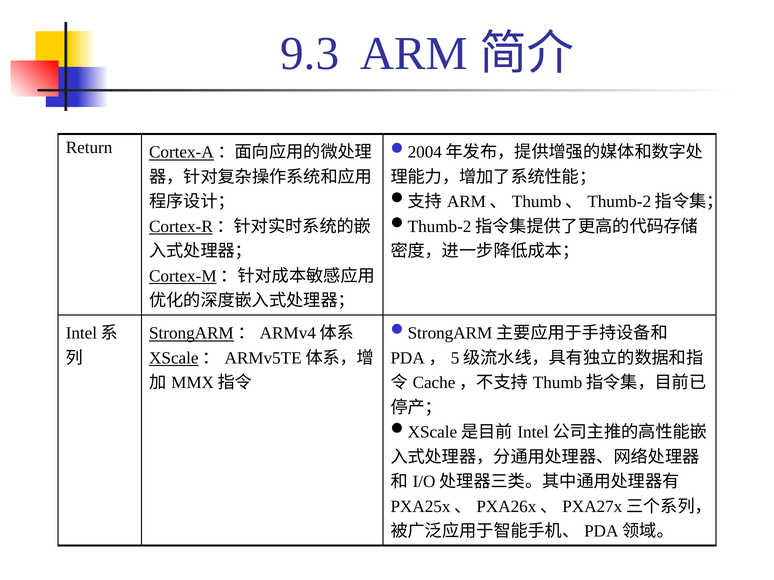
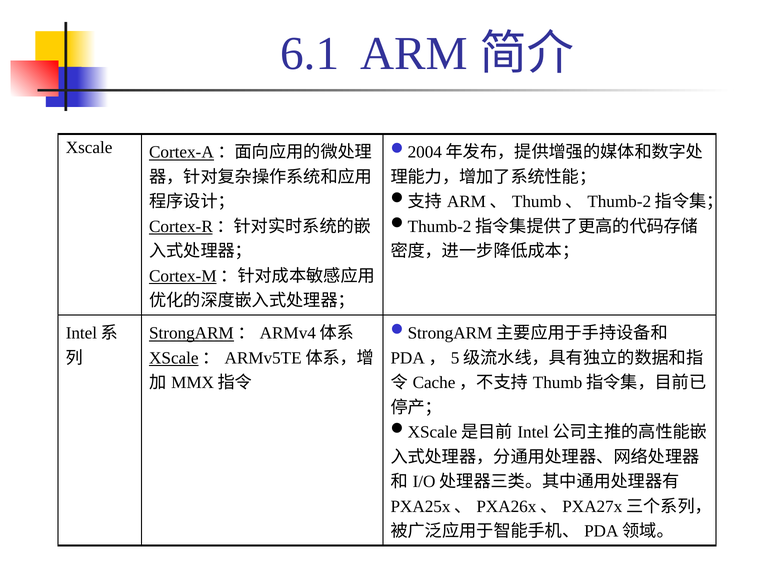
9.3: 9.3 -> 6.1
Return: Return -> Xscale
